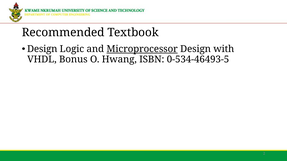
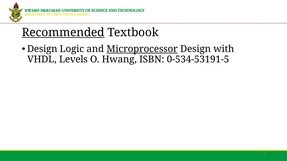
Recommended underline: none -> present
Bonus: Bonus -> Levels
0-534-46493-5: 0-534-46493-5 -> 0-534-53191-5
